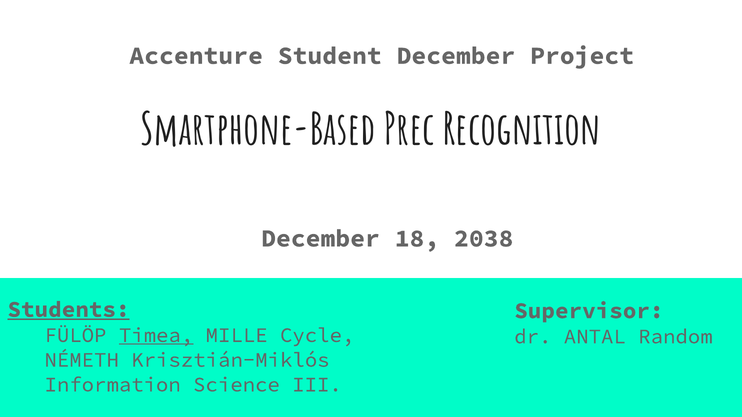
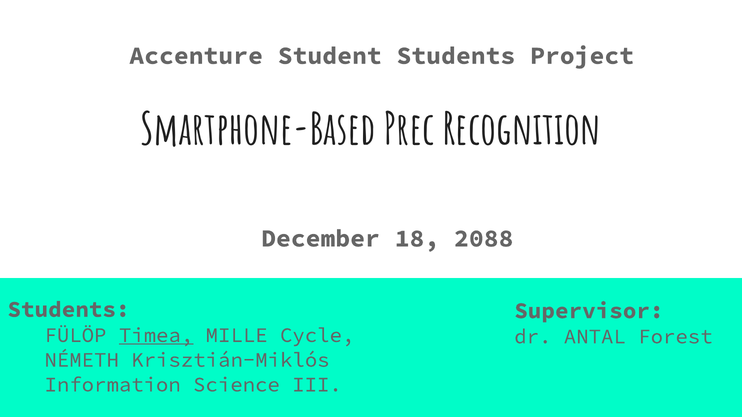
Student December: December -> Students
2038: 2038 -> 2088
Students at (68, 310) underline: present -> none
Random: Random -> Forest
